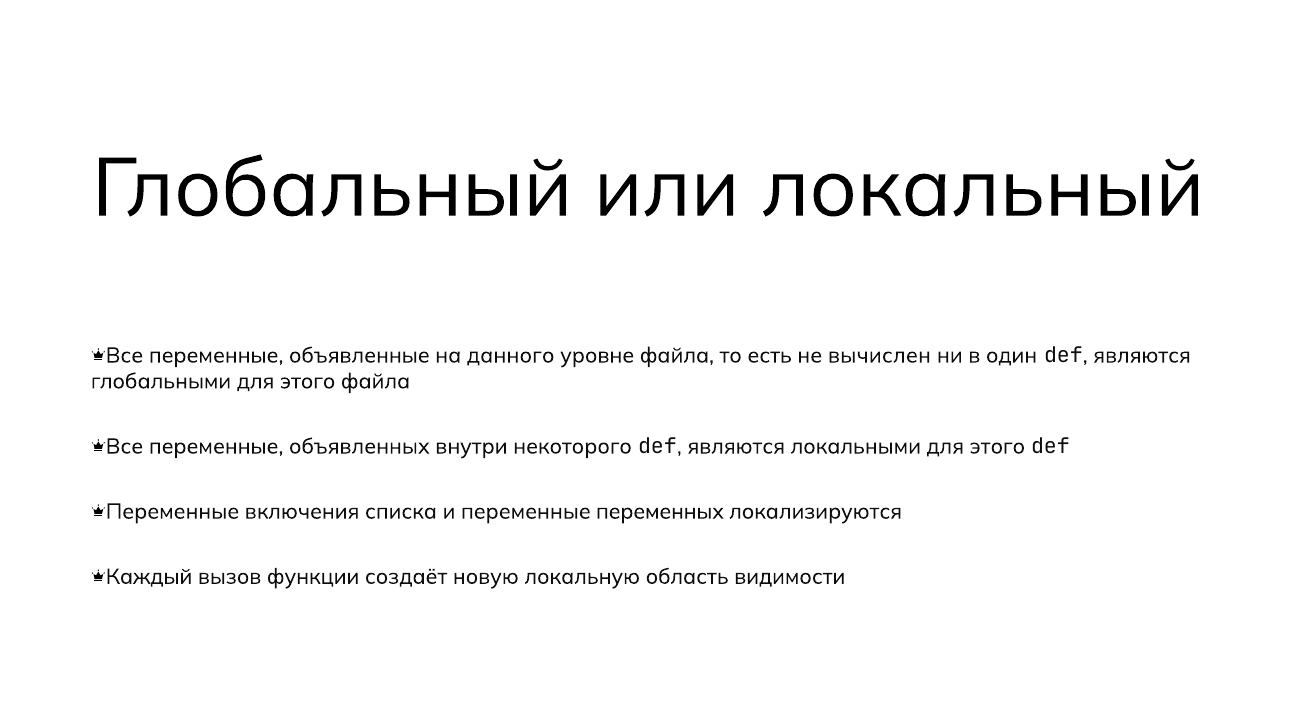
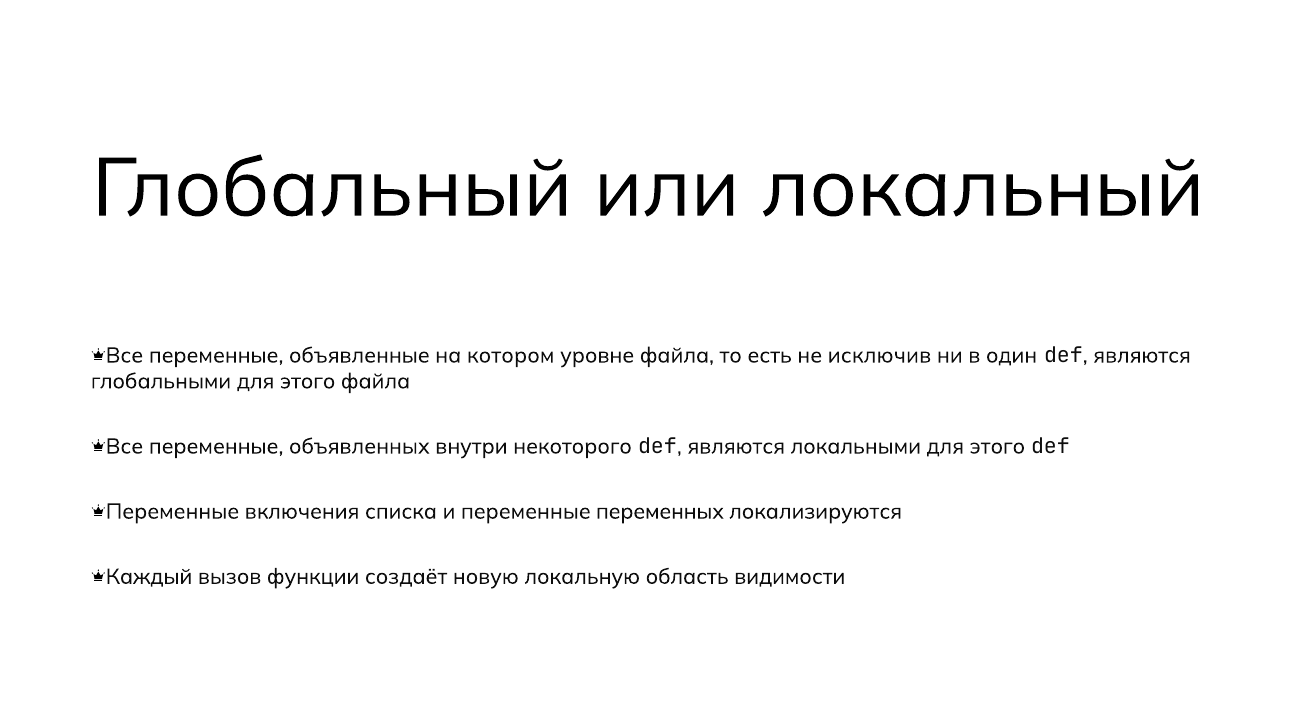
данного: данного -> котором
вычислен: вычислен -> исключив
